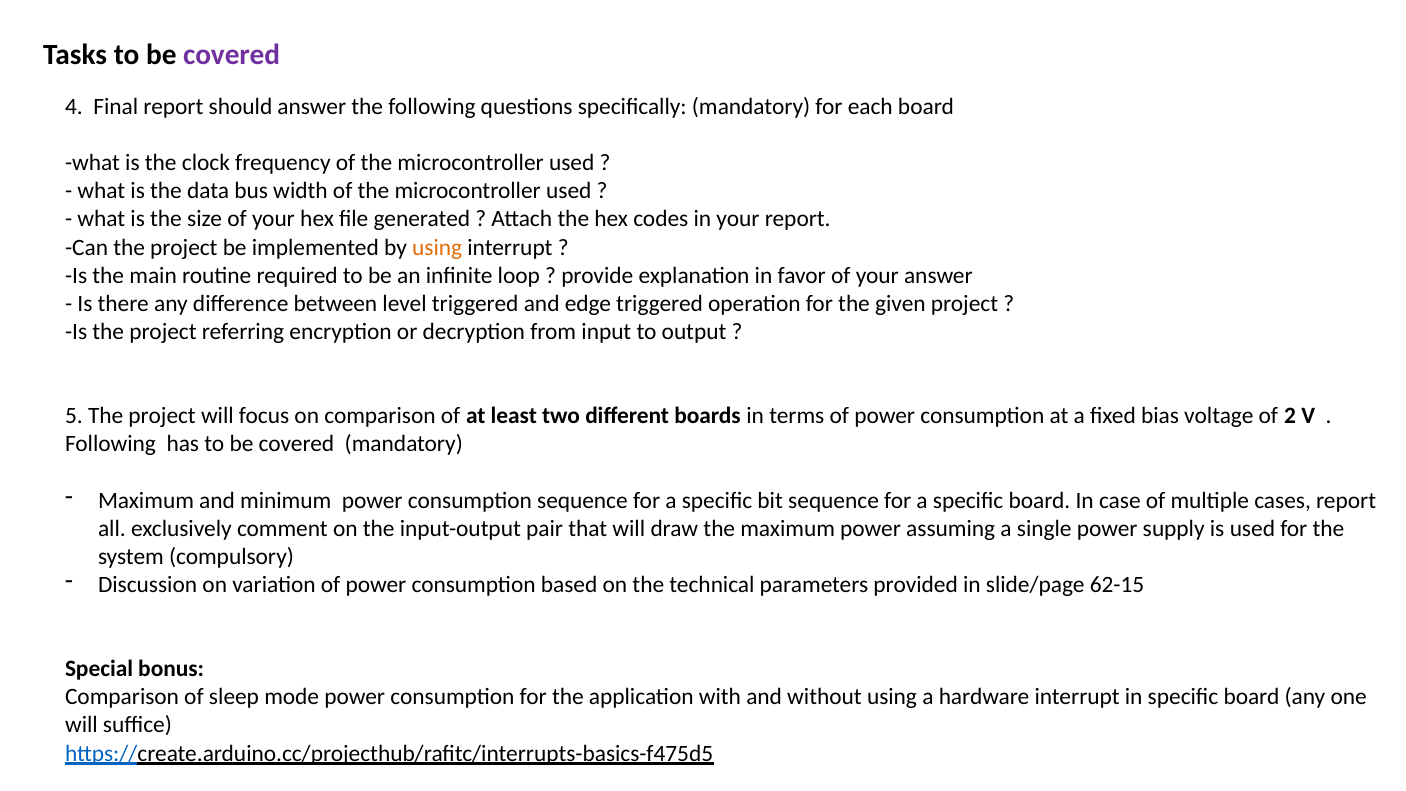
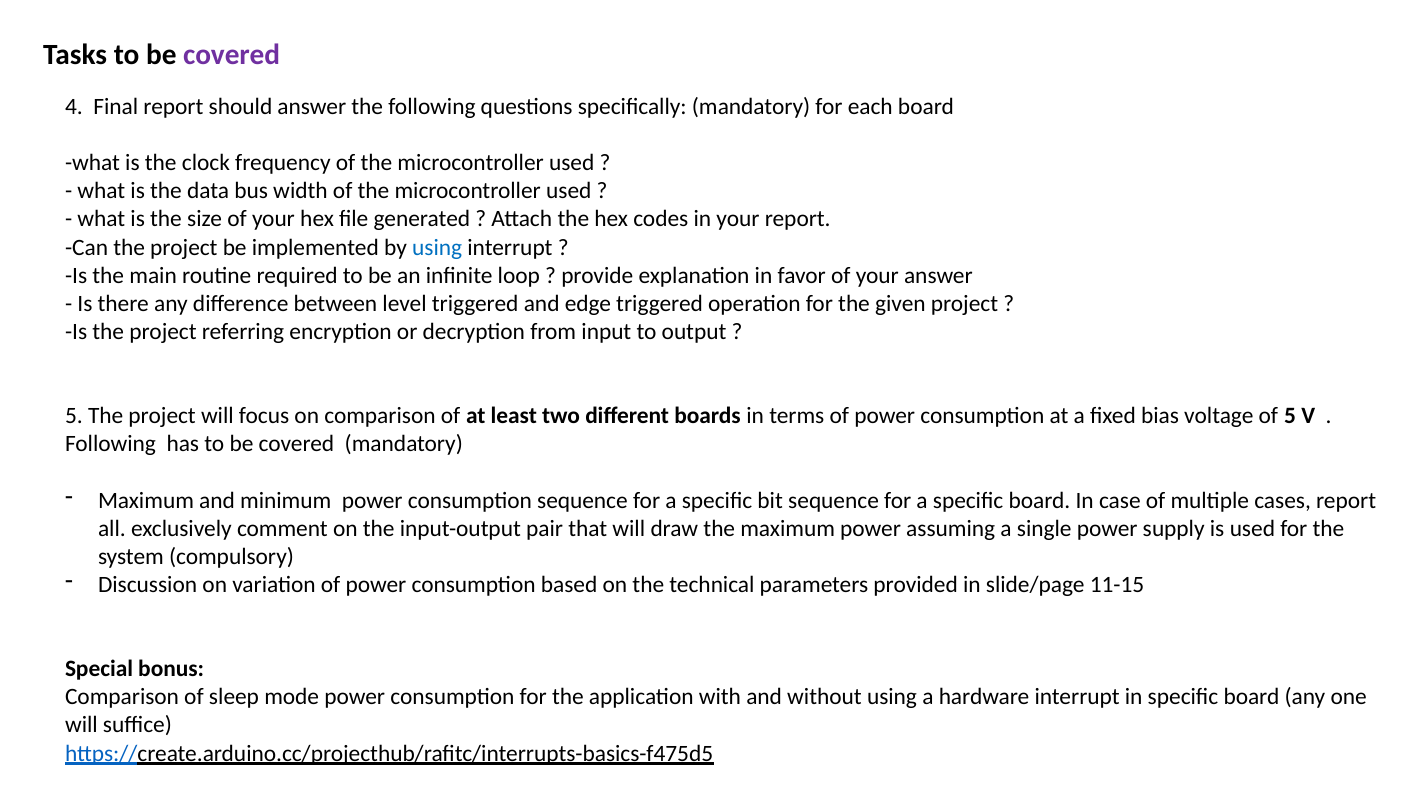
using at (437, 247) colour: orange -> blue
of 2: 2 -> 5
62-15: 62-15 -> 11-15
